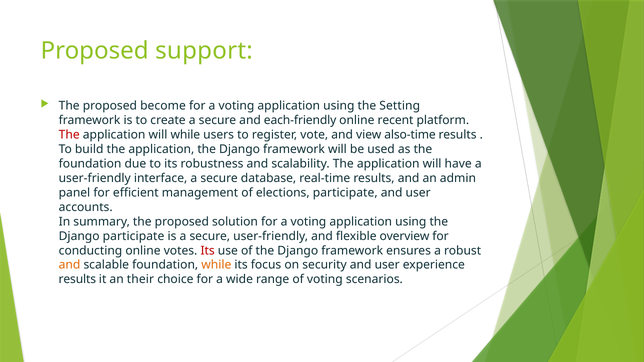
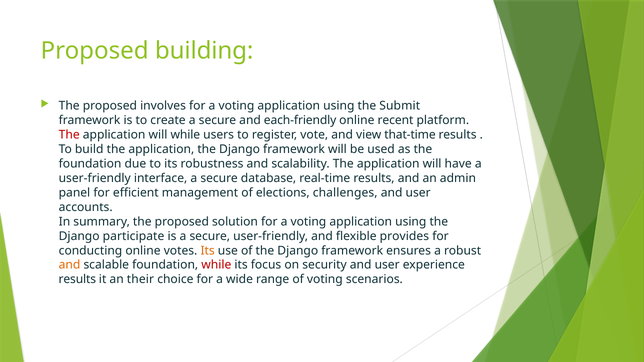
support: support -> building
become: become -> involves
Setting: Setting -> Submit
also-time: also-time -> that-time
elections participate: participate -> challenges
overview: overview -> provides
Its at (208, 251) colour: red -> orange
while at (216, 265) colour: orange -> red
